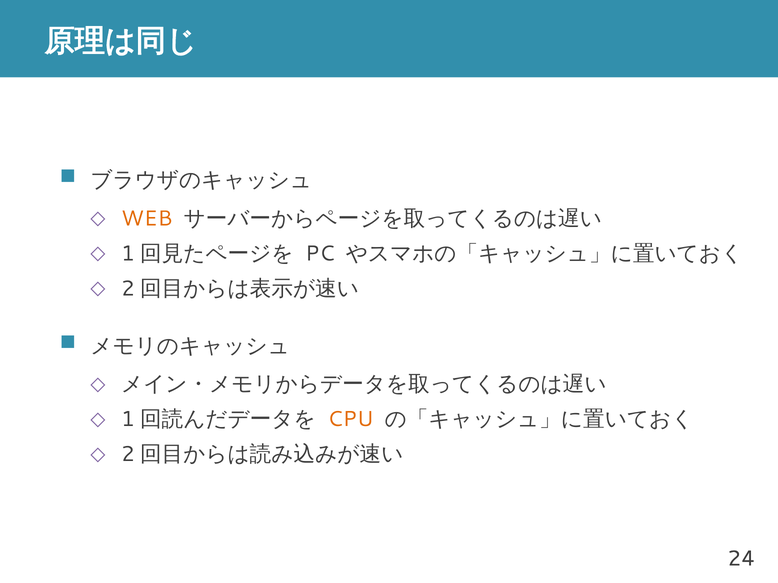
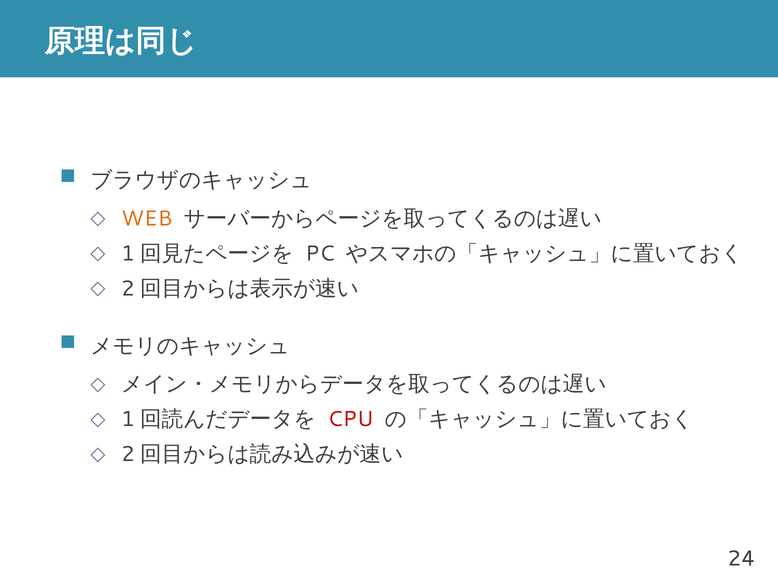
CPU colour: orange -> red
